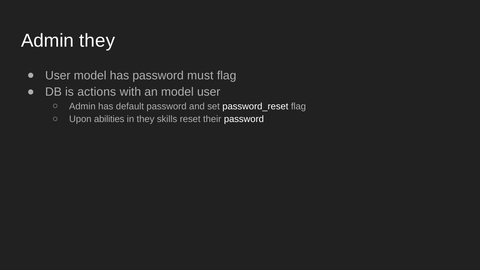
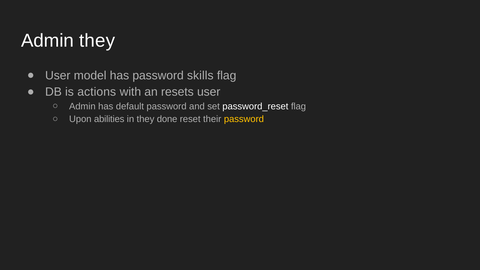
must: must -> skills
an model: model -> resets
skills: skills -> done
password at (244, 119) colour: white -> yellow
